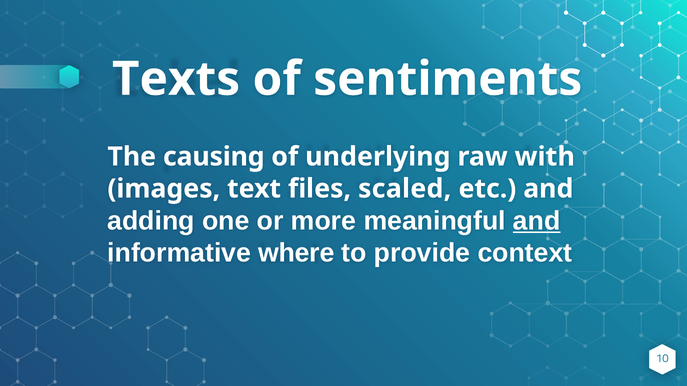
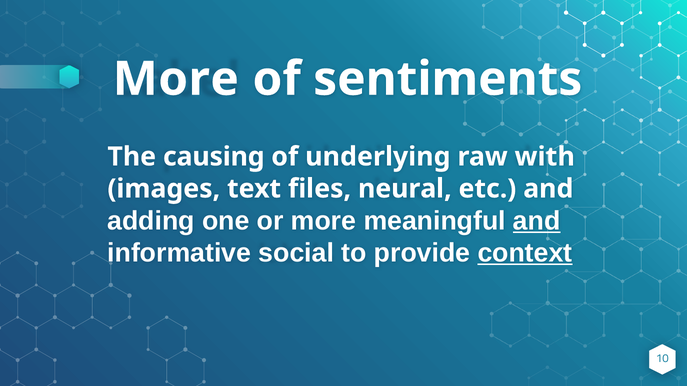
Texts at (176, 79): Texts -> More
scaled: scaled -> neural
where: where -> social
context underline: none -> present
